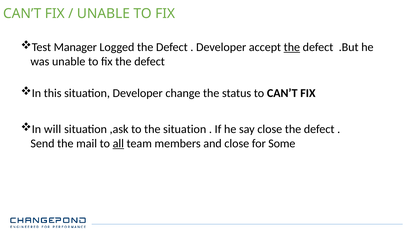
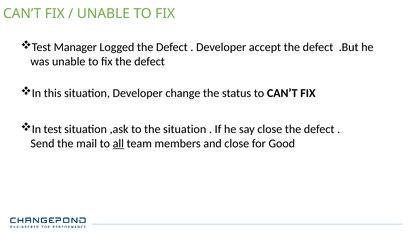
the at (292, 47) underline: present -> none
In will: will -> test
Some: Some -> Good
